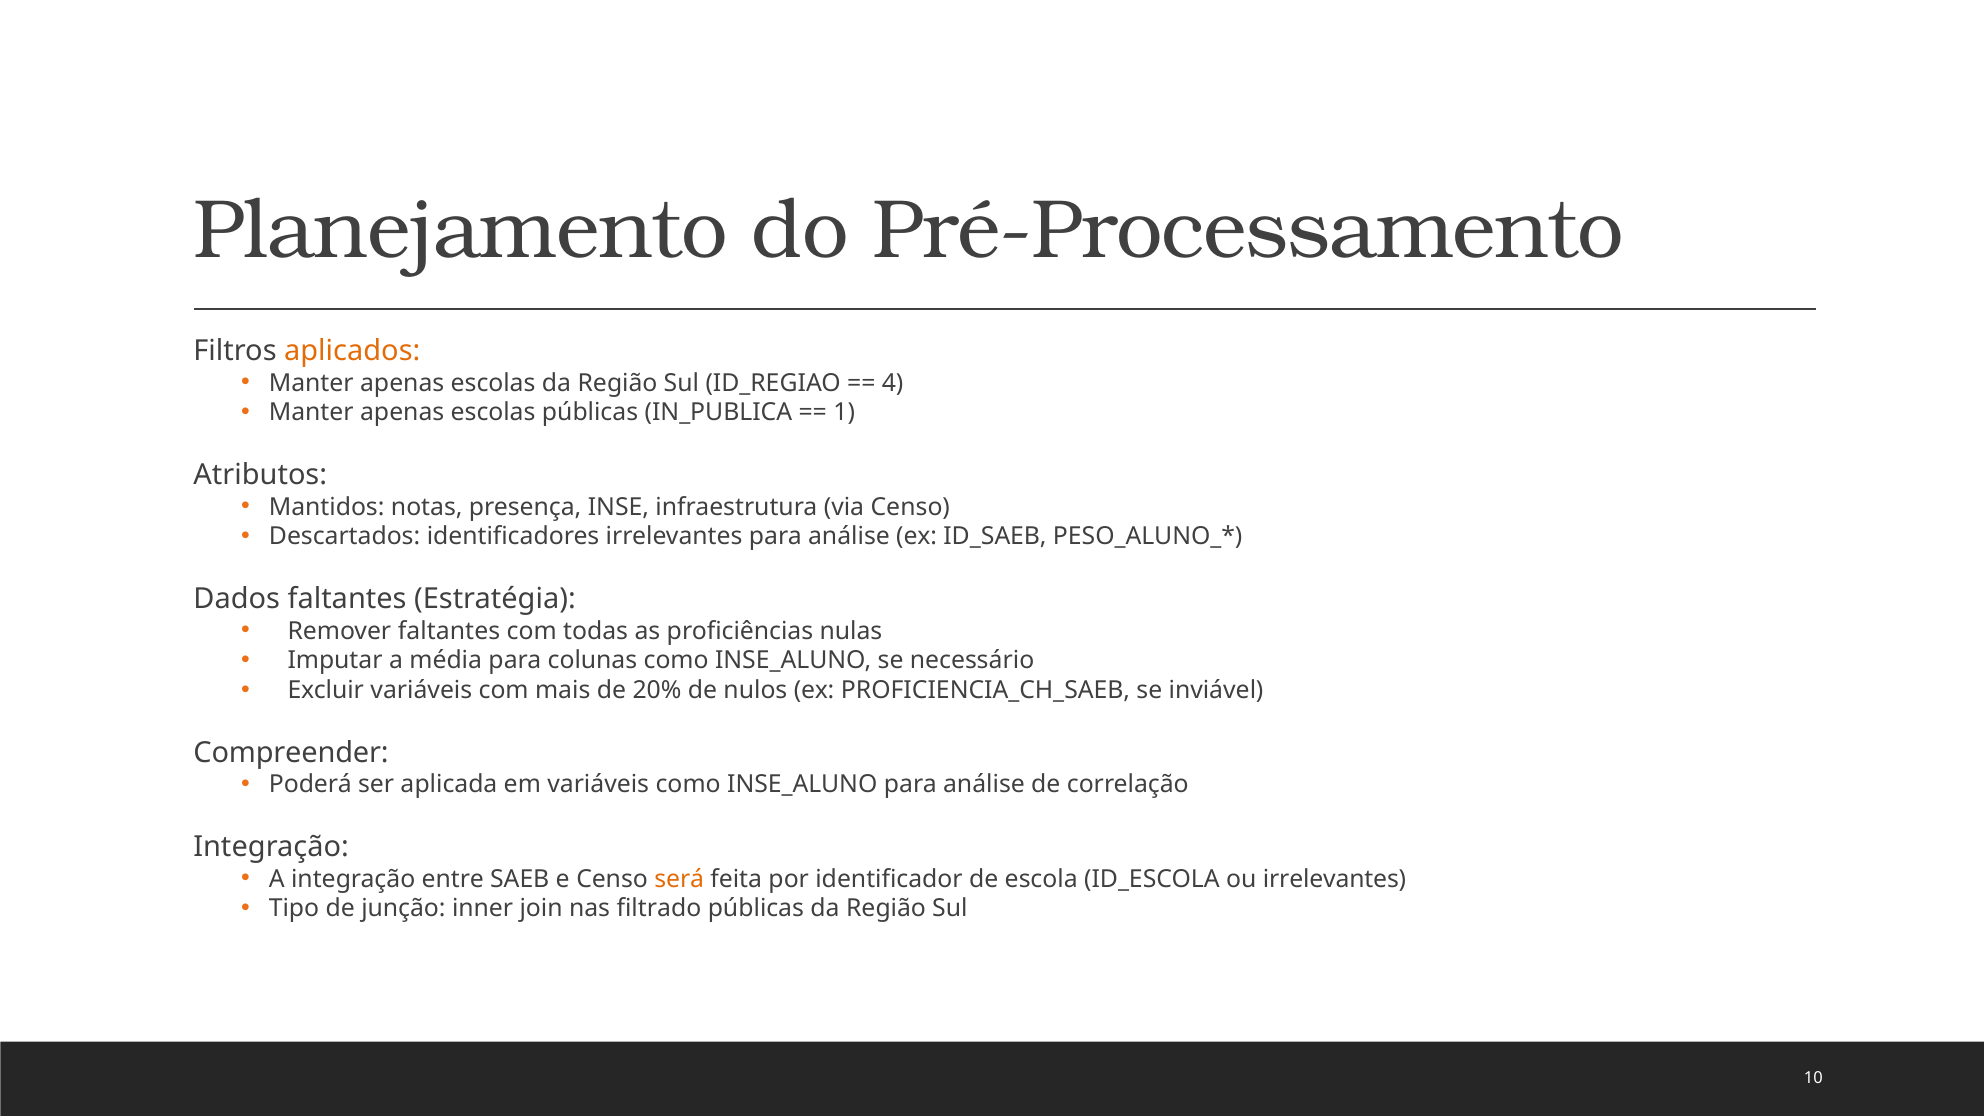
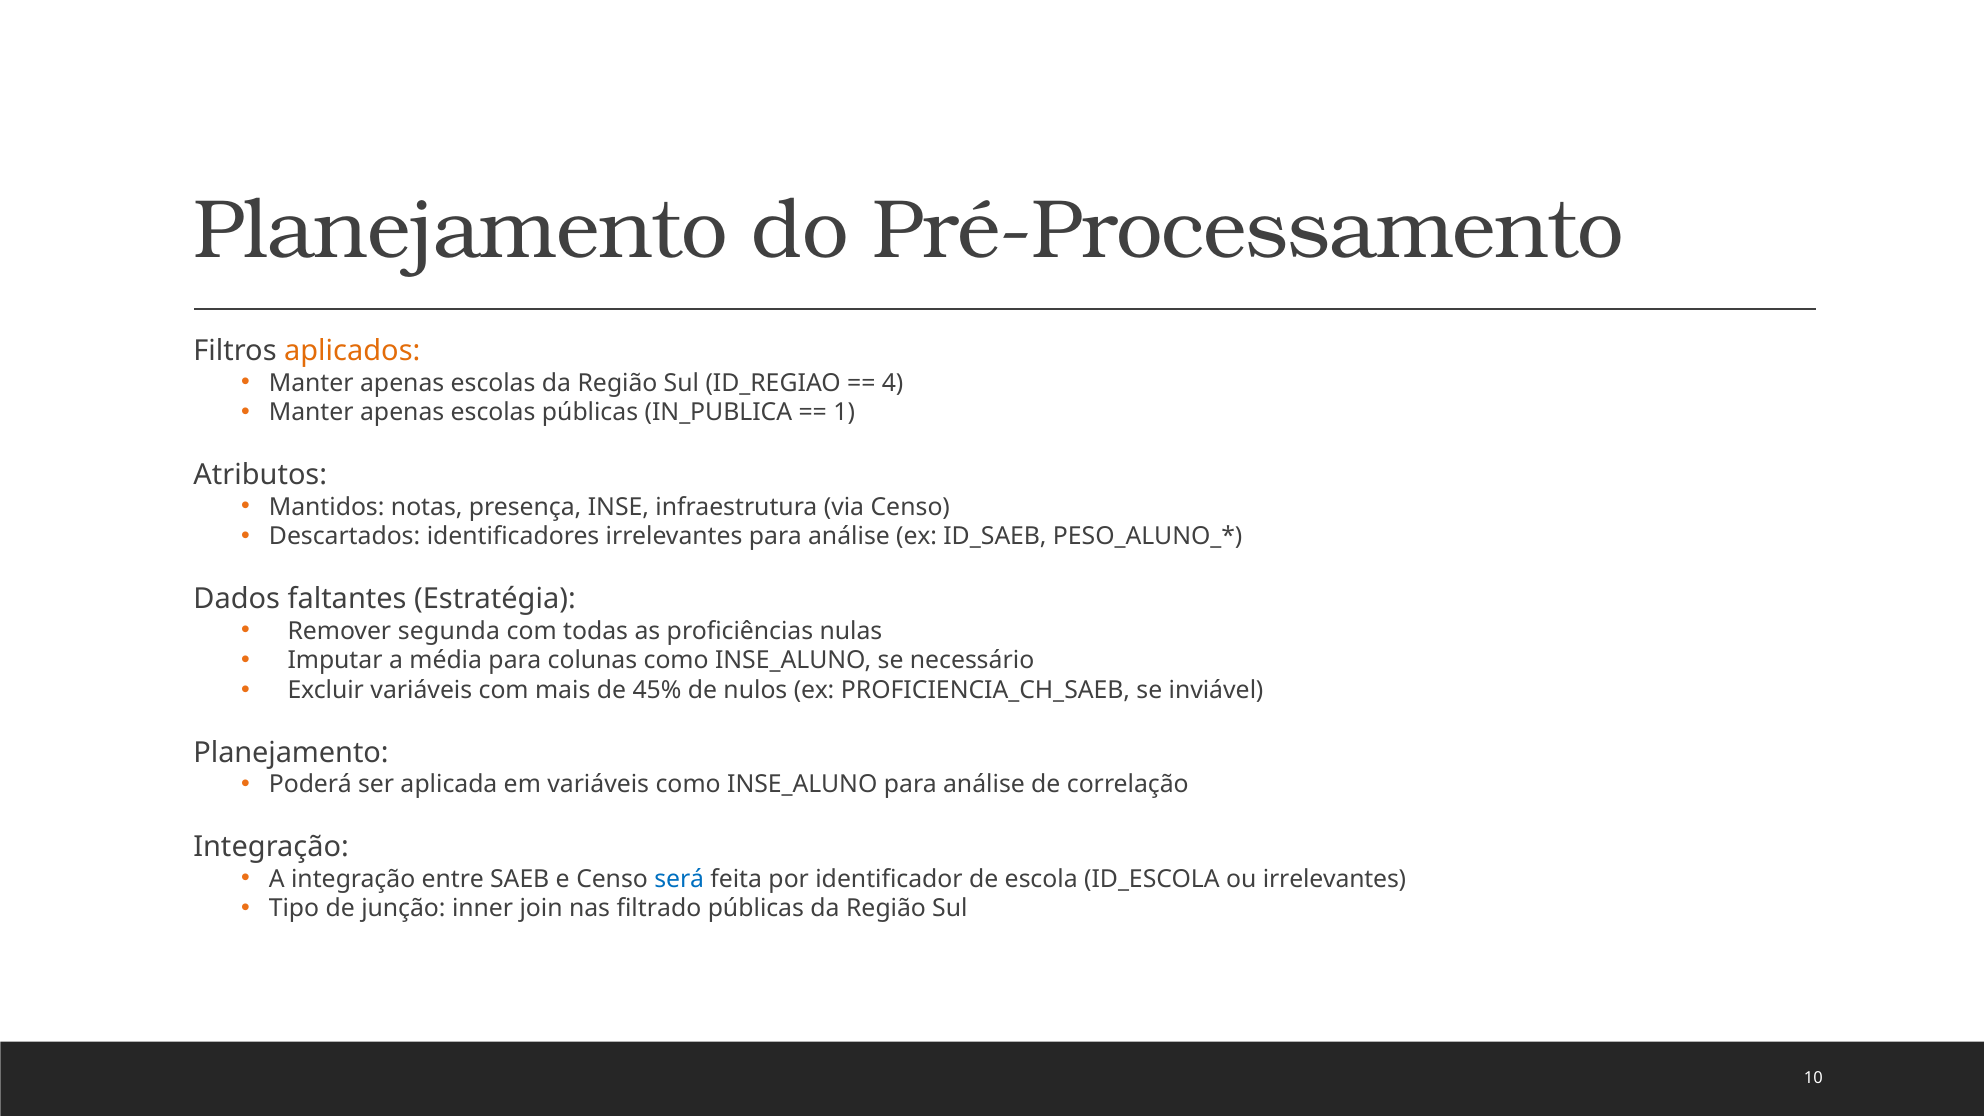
Remover faltantes: faltantes -> segunda
20%: 20% -> 45%
Compreender at (291, 753): Compreender -> Planejamento
será colour: orange -> blue
